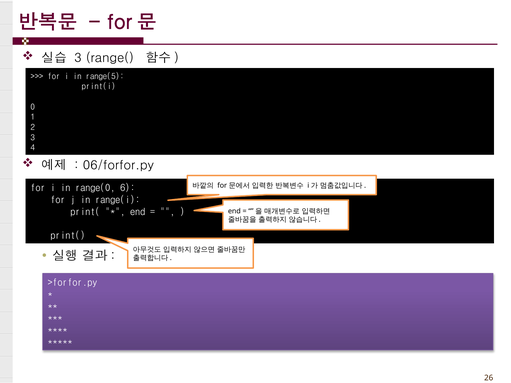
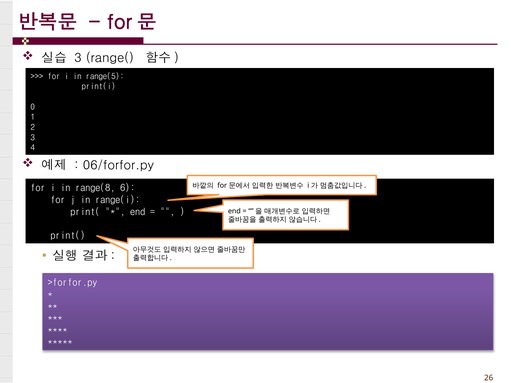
range(0: range(0 -> range(8
